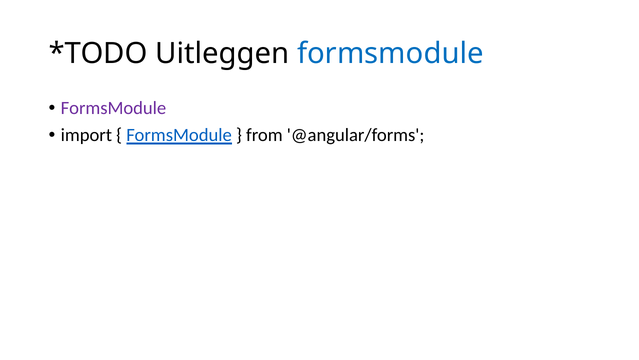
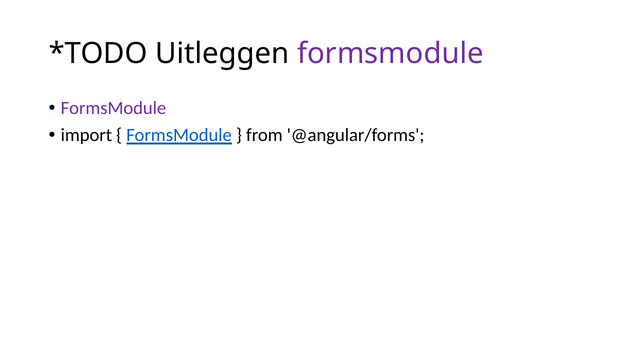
formsmodule at (390, 54) colour: blue -> purple
